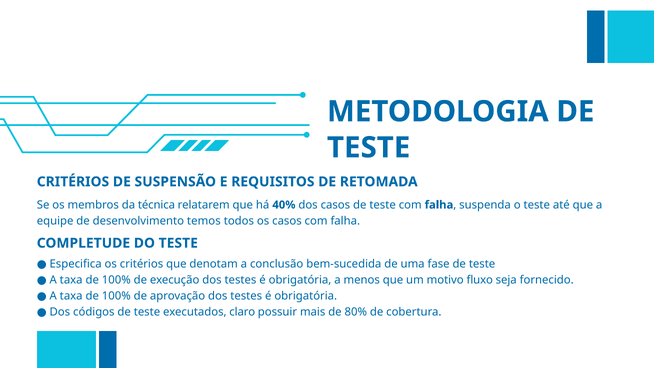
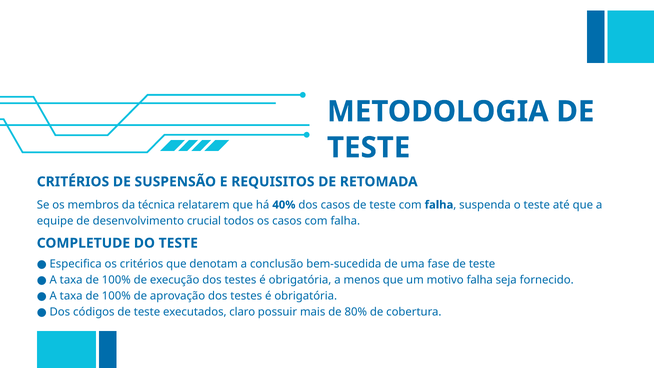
temos: temos -> crucial
motivo fluxo: fluxo -> falha
